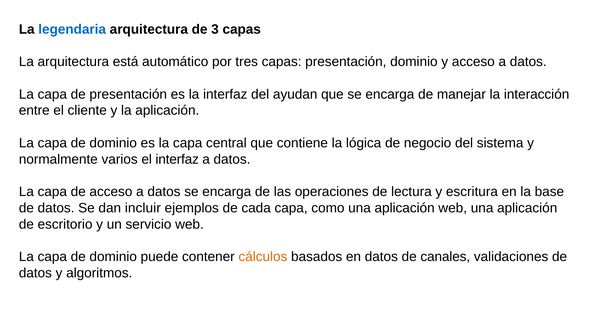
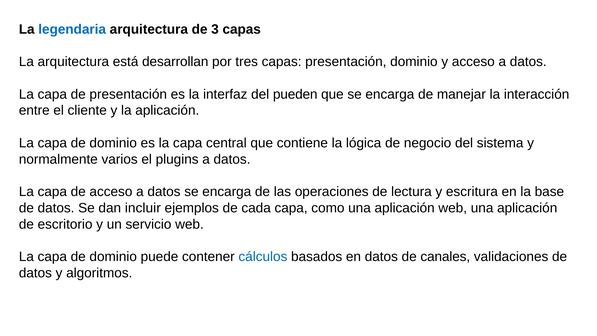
automático: automático -> desarrollan
ayudan: ayudan -> pueden
el interfaz: interfaz -> plugins
cálculos colour: orange -> blue
